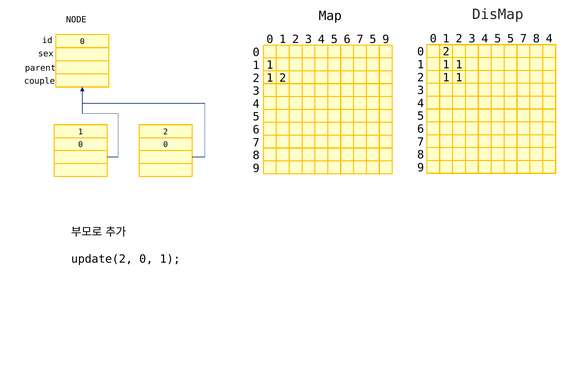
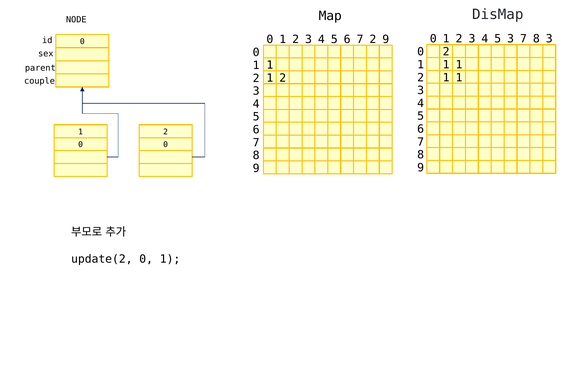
5 5: 5 -> 3
8 4: 4 -> 3
7 5: 5 -> 2
